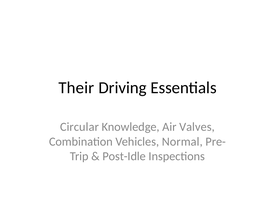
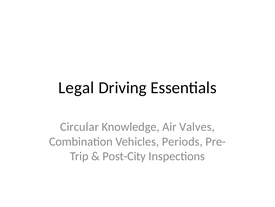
Their: Their -> Legal
Normal: Normal -> Periods
Post-Idle: Post-Idle -> Post-City
